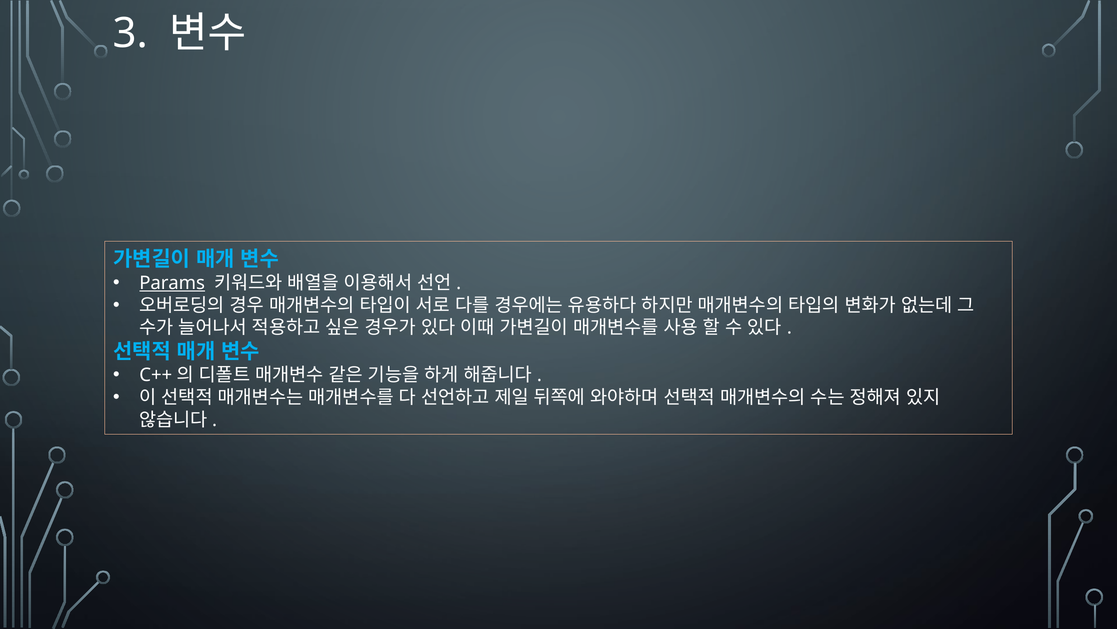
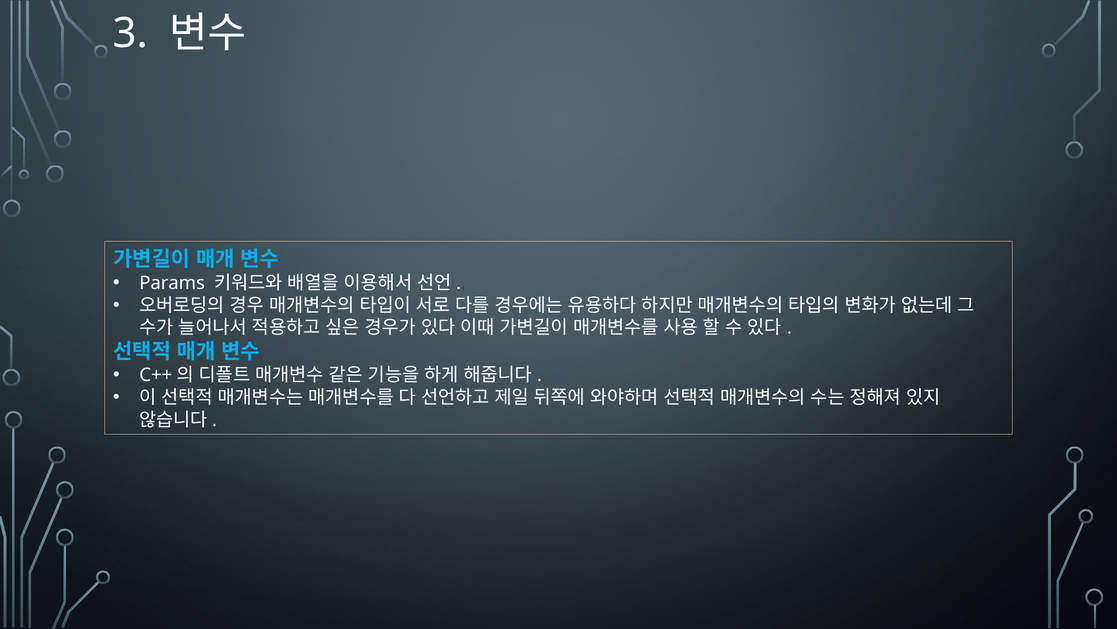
Params underline: present -> none
